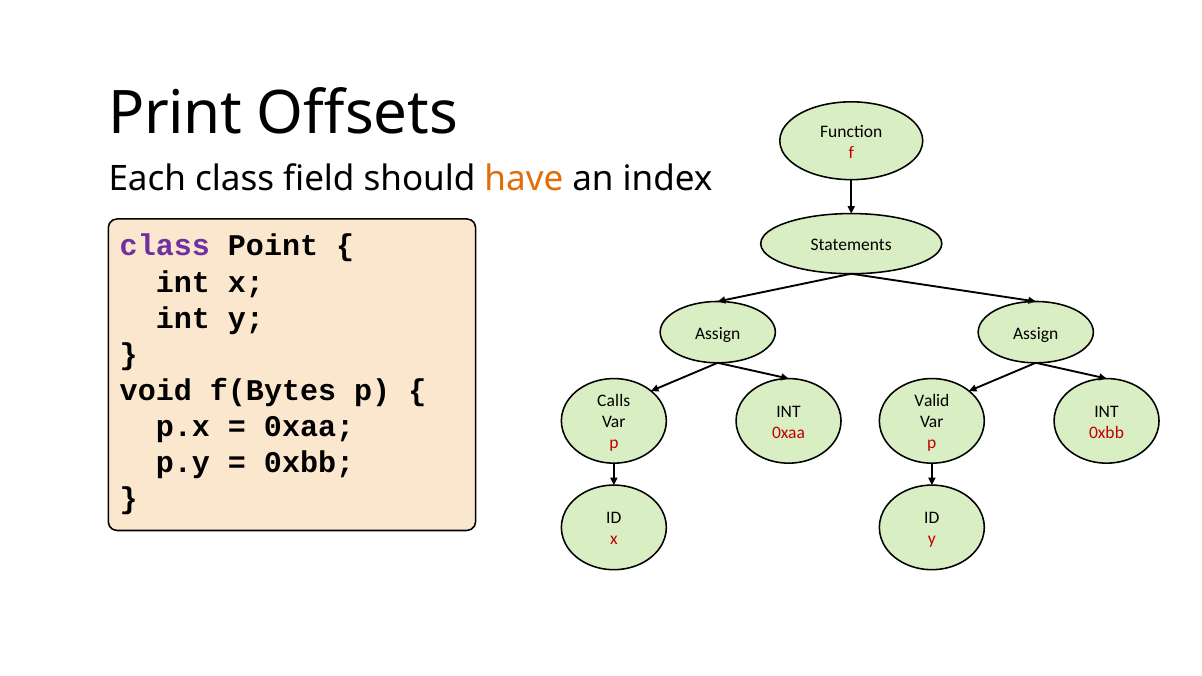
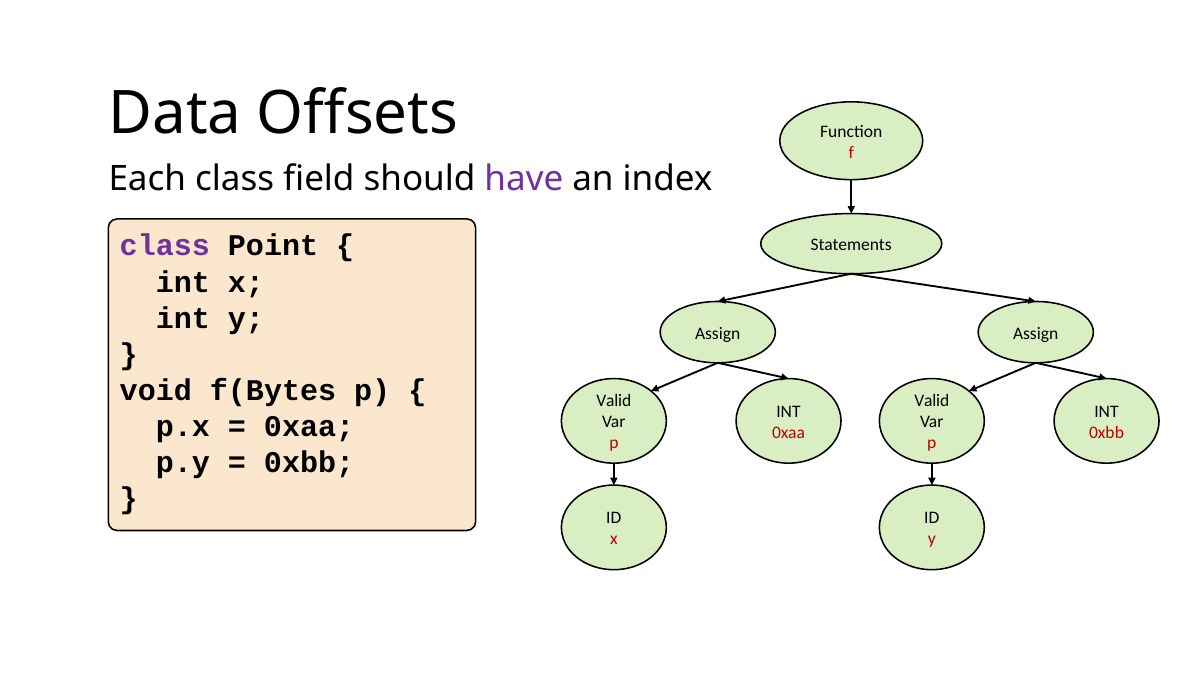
Print: Print -> Data
have colour: orange -> purple
Calls at (614, 401): Calls -> Valid
